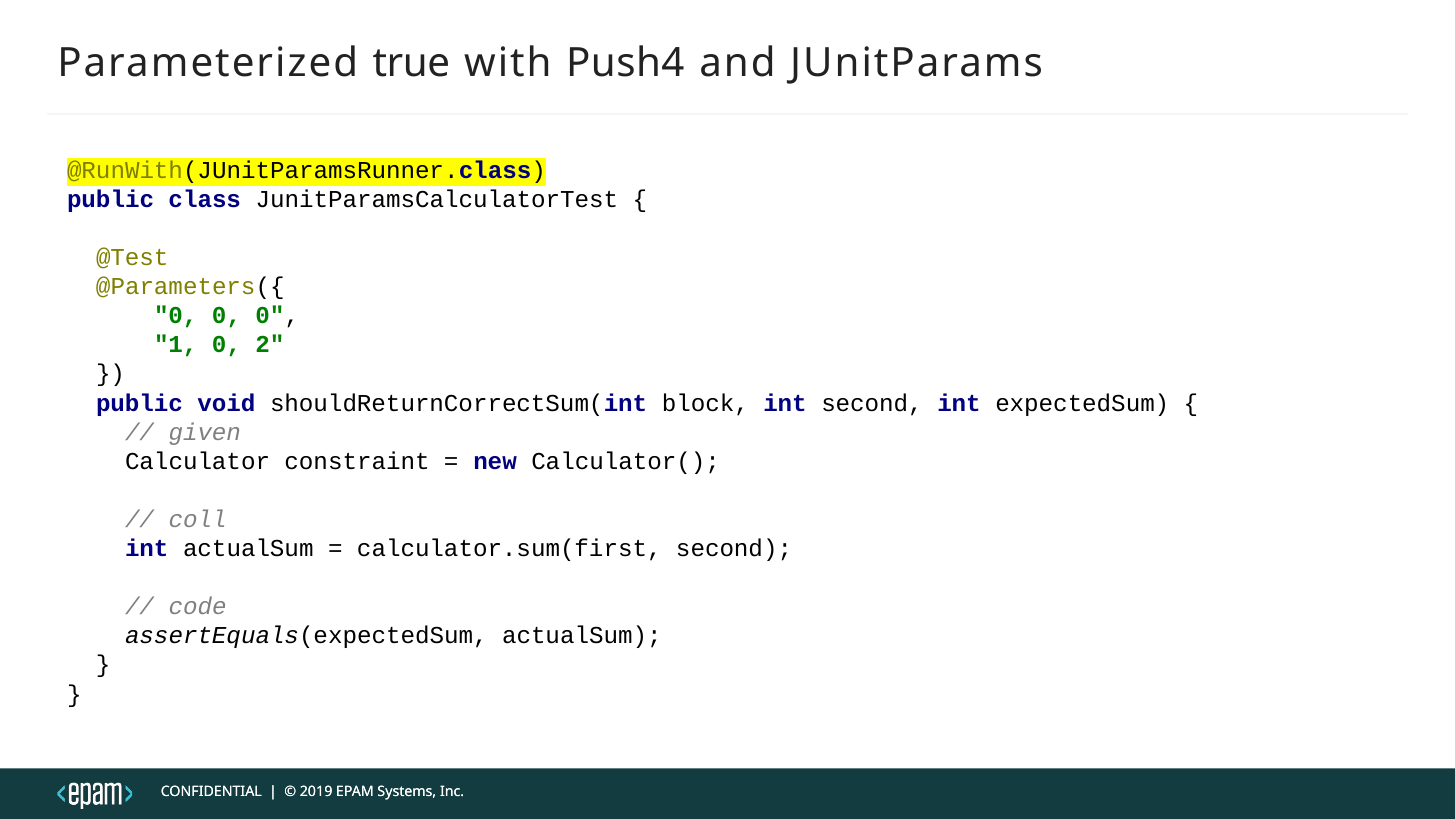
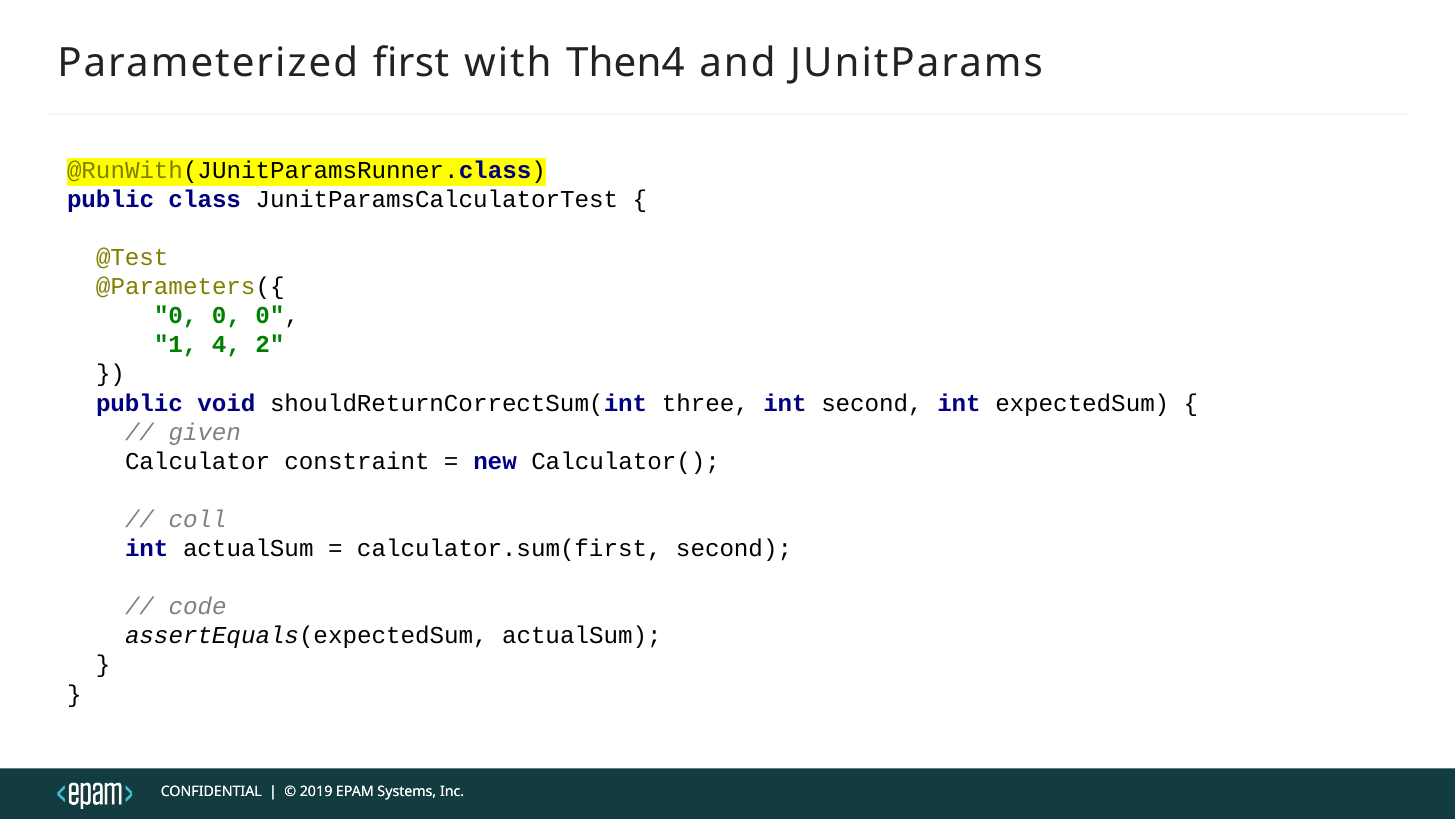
true: true -> first
Push4: Push4 -> Then4
1 0: 0 -> 4
block: block -> three
